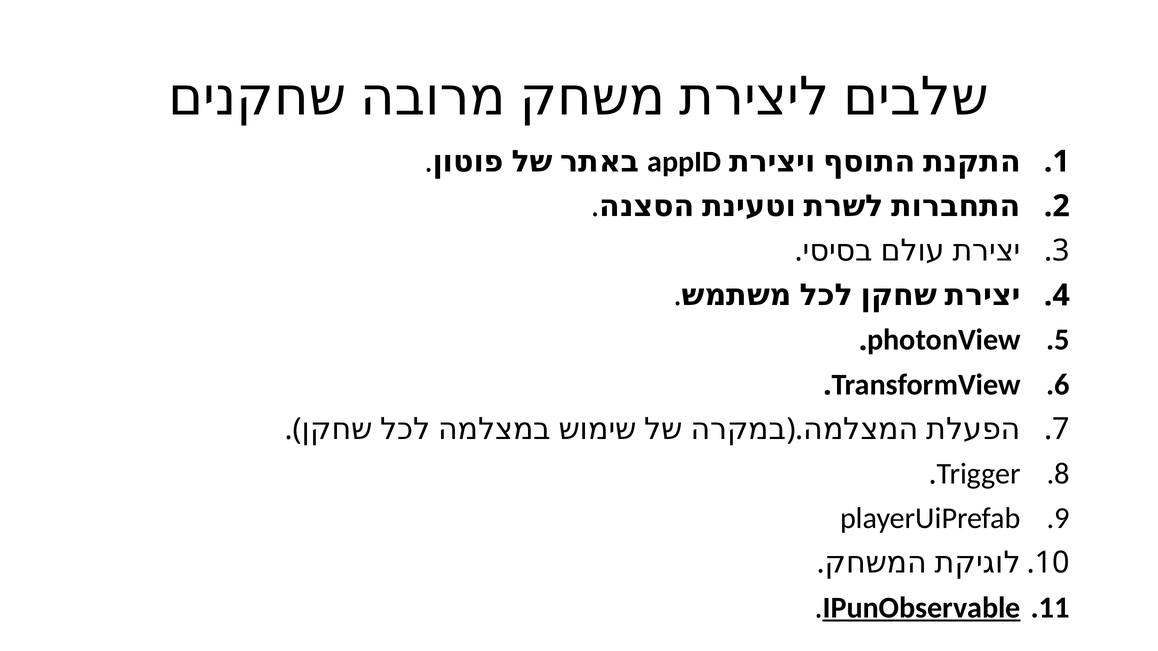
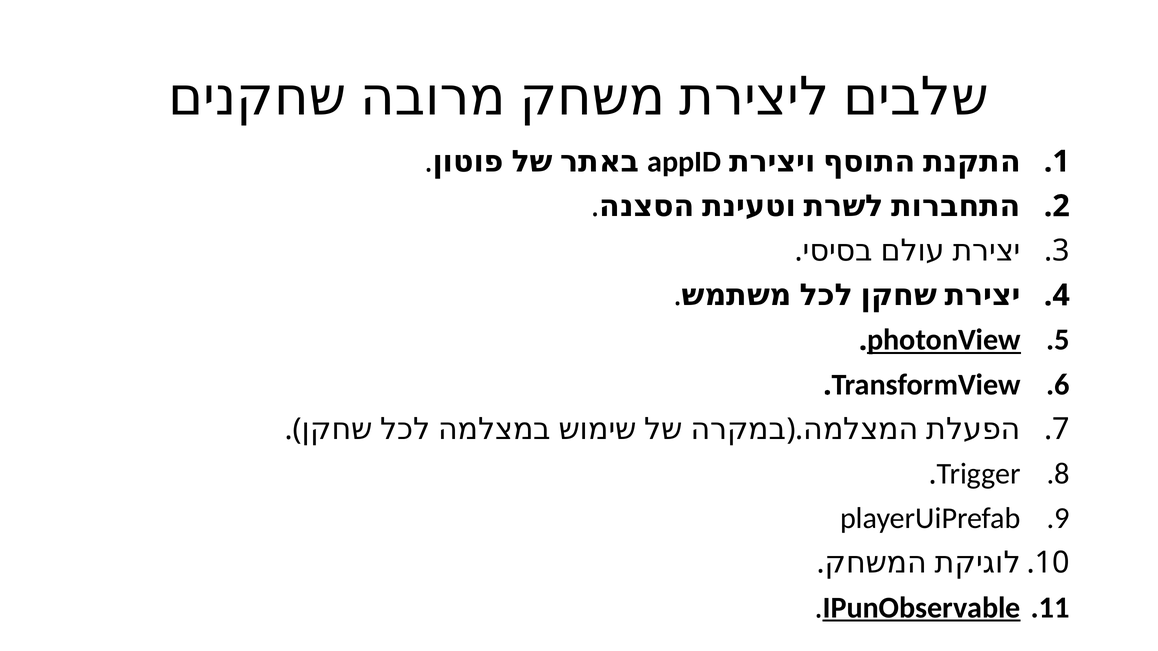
photonView underline: none -> present
